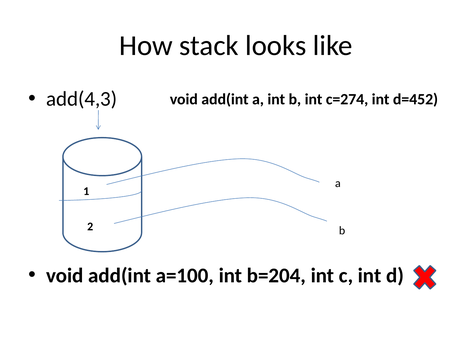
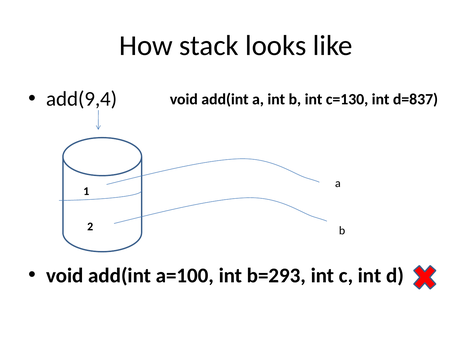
add(4,3: add(4,3 -> add(9,4
c=274: c=274 -> c=130
d=452: d=452 -> d=837
b=204: b=204 -> b=293
